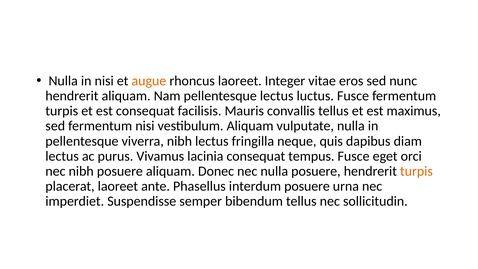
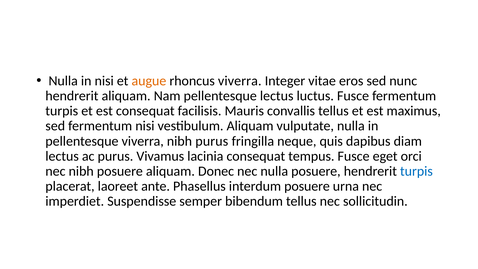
rhoncus laoreet: laoreet -> viverra
nibh lectus: lectus -> purus
turpis at (416, 171) colour: orange -> blue
